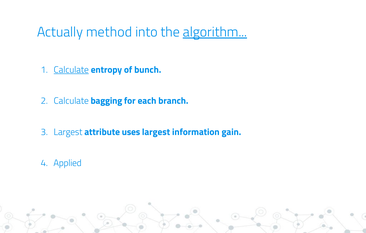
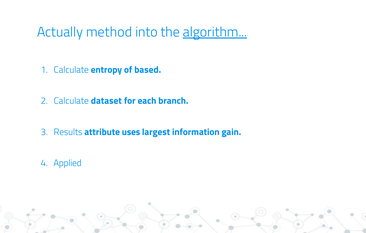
Calculate at (71, 70) underline: present -> none
bunch: bunch -> based
bagging: bagging -> dataset
Largest at (68, 132): Largest -> Results
